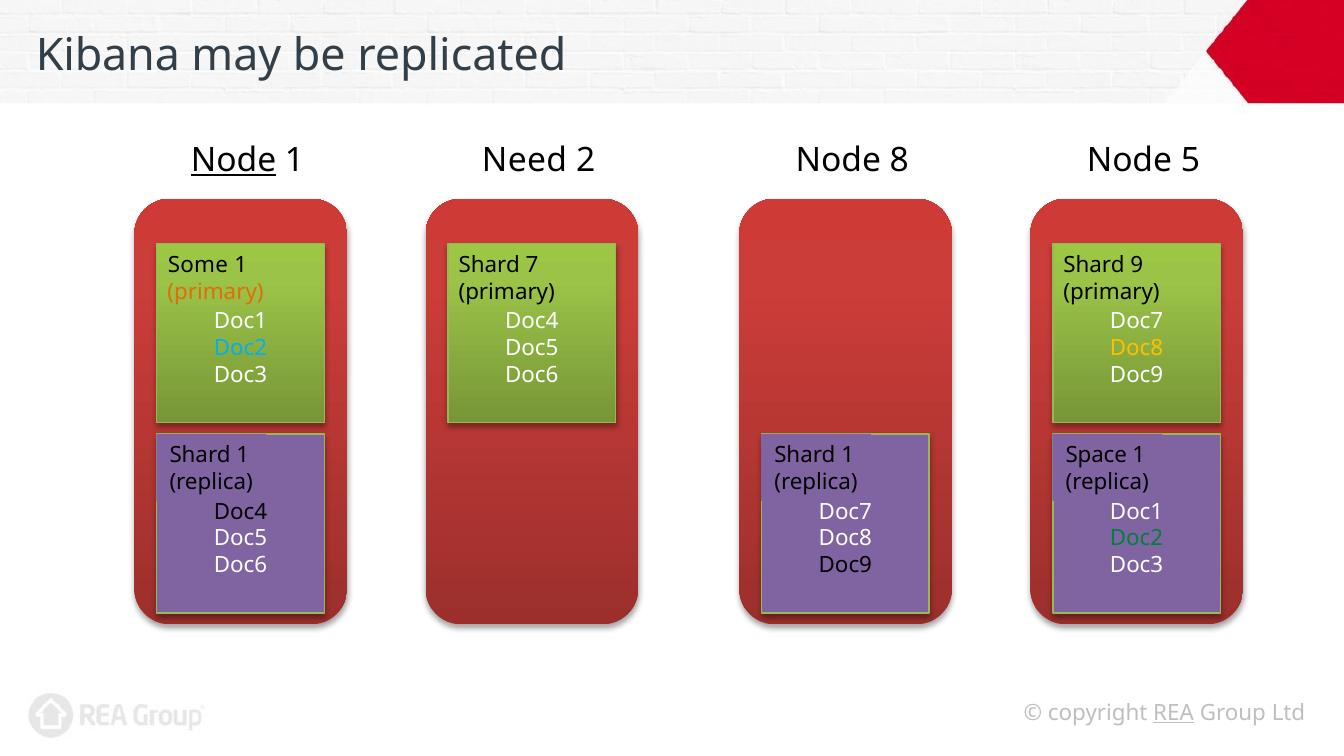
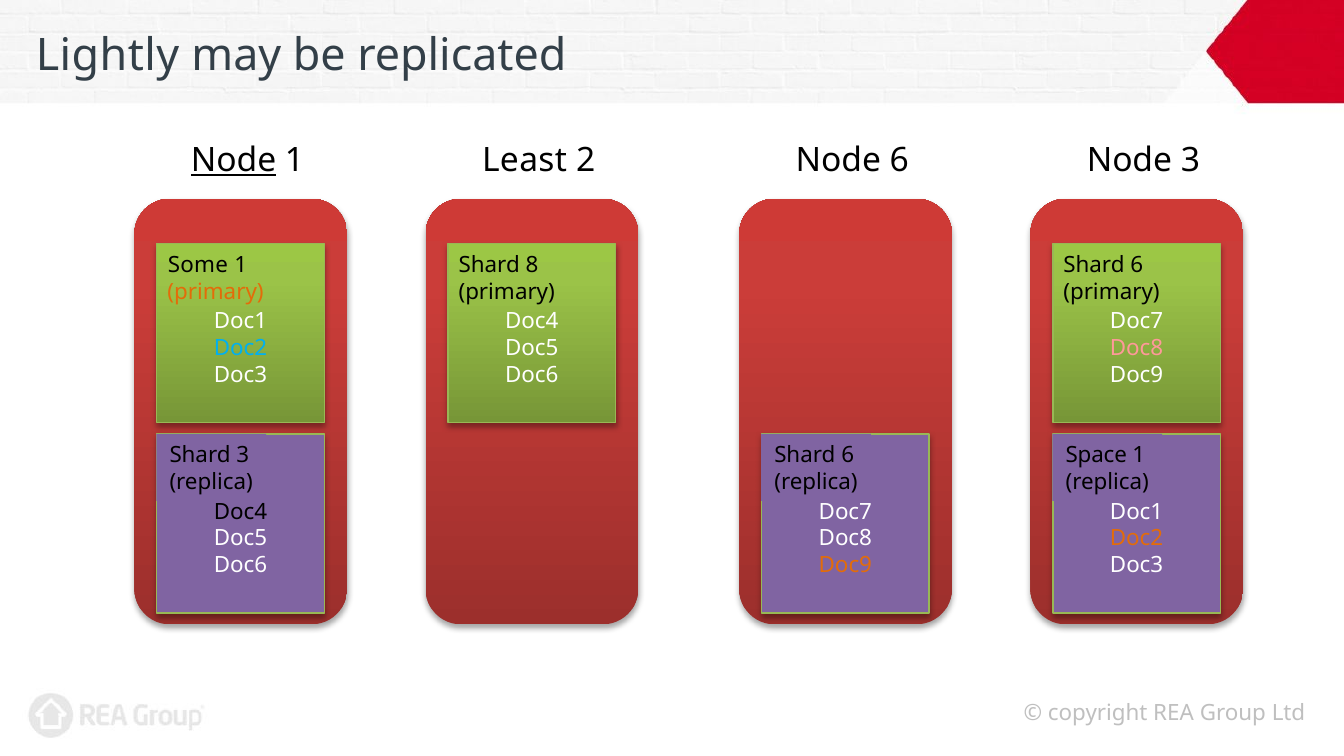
Kibana: Kibana -> Lightly
Need: Need -> Least
Node 8: 8 -> 6
Node 5: 5 -> 3
7: 7 -> 8
9 at (1137, 265): 9 -> 6
Doc8 at (1137, 348) colour: yellow -> pink
1 at (243, 456): 1 -> 3
1 at (848, 456): 1 -> 6
Doc2 at (1137, 539) colour: green -> orange
Doc9 at (845, 565) colour: black -> orange
REA underline: present -> none
